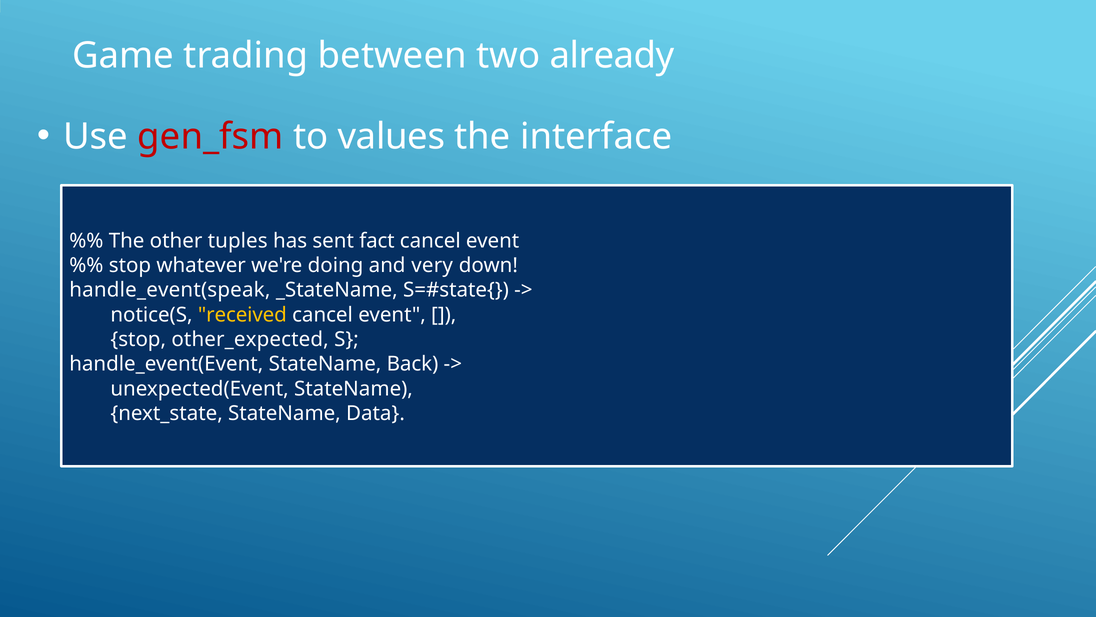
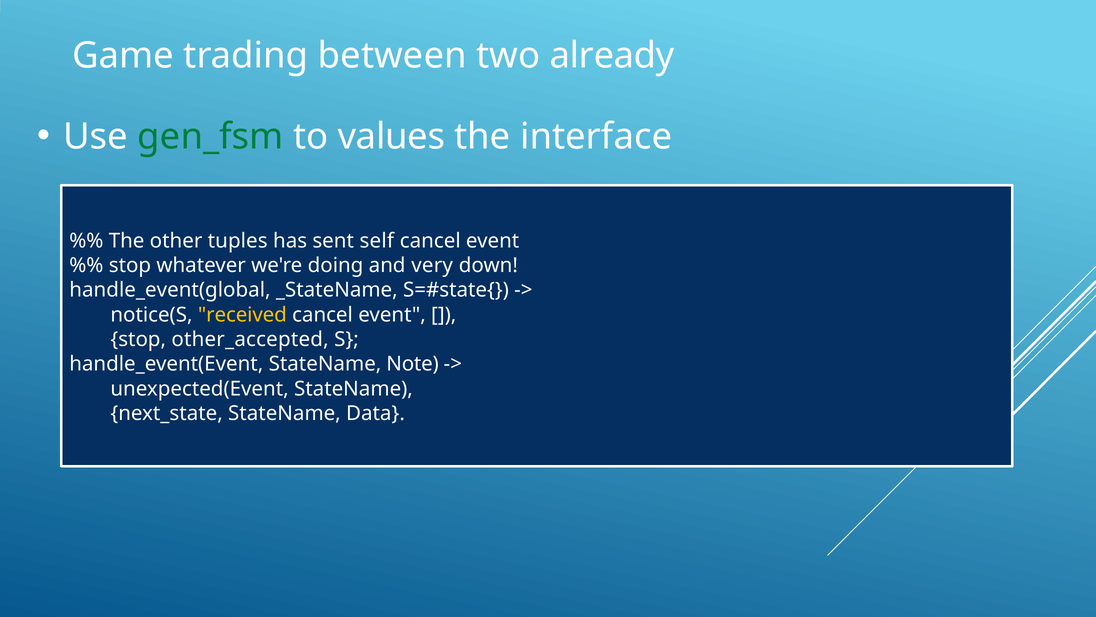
gen_fsm colour: red -> green
fact: fact -> self
handle_event(speak: handle_event(speak -> handle_event(global
other_expected: other_expected -> other_accepted
Back: Back -> Note
